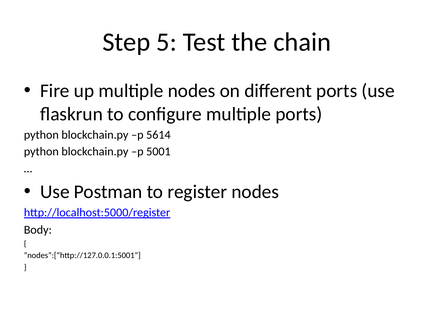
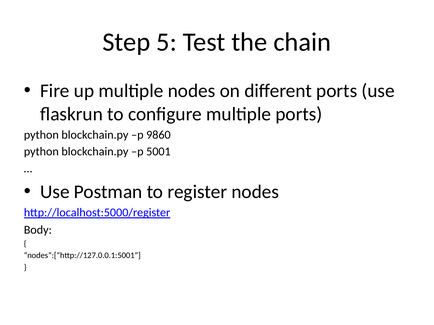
5614: 5614 -> 9860
